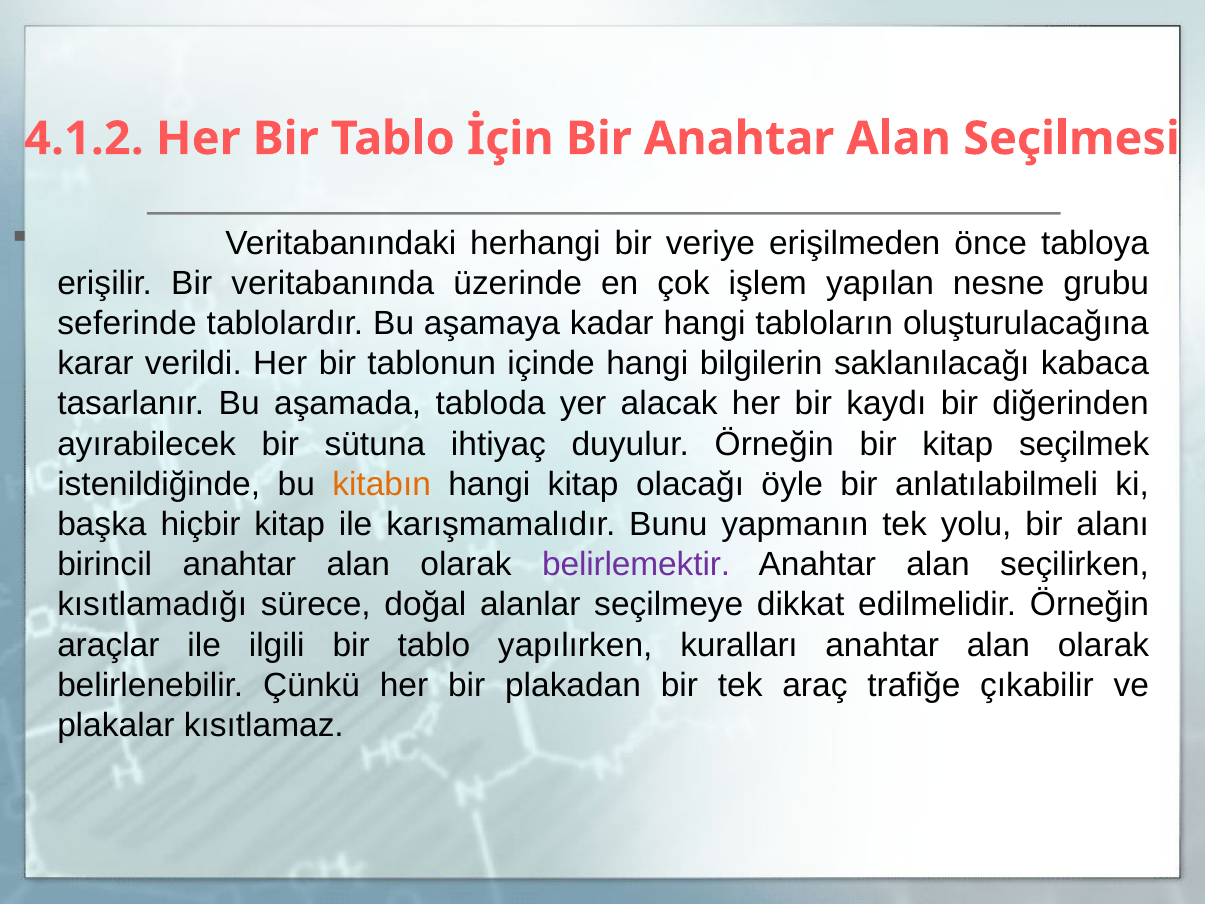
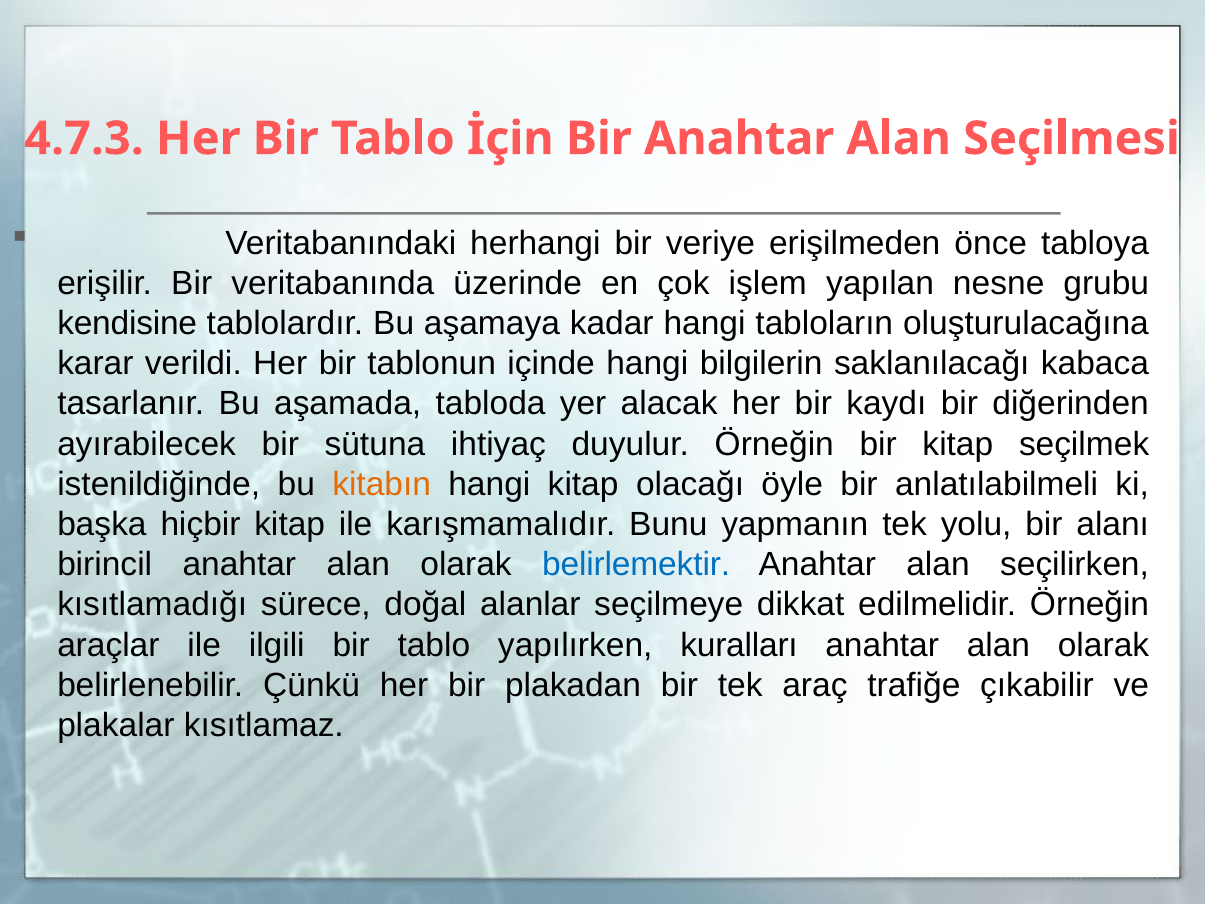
4.1.2: 4.1.2 -> 4.7.3
seferinde: seferinde -> kendisine
belirlemektir colour: purple -> blue
